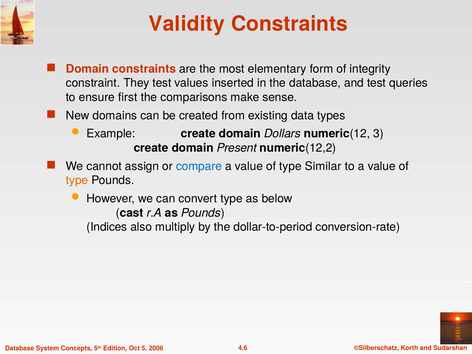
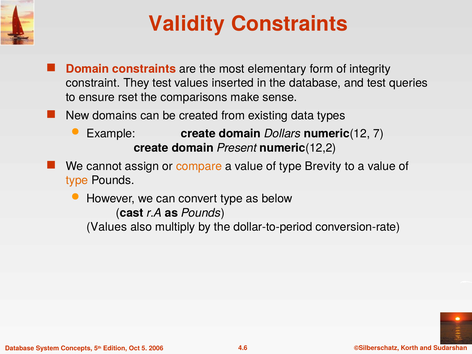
first: first -> rset
3: 3 -> 7
compare colour: blue -> orange
Similar: Similar -> Brevity
Indices at (107, 227): Indices -> Values
